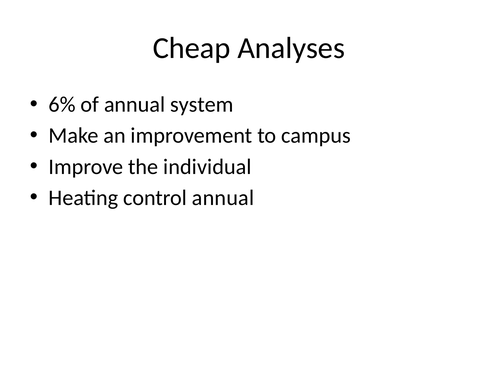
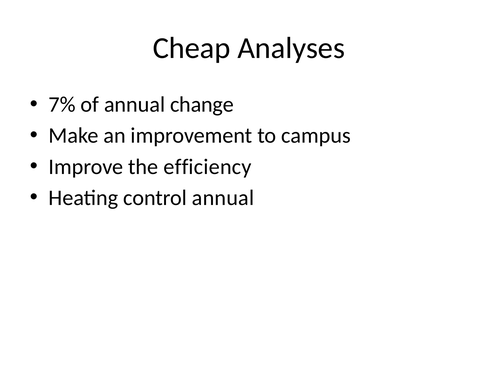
6%: 6% -> 7%
system: system -> change
individual: individual -> efficiency
